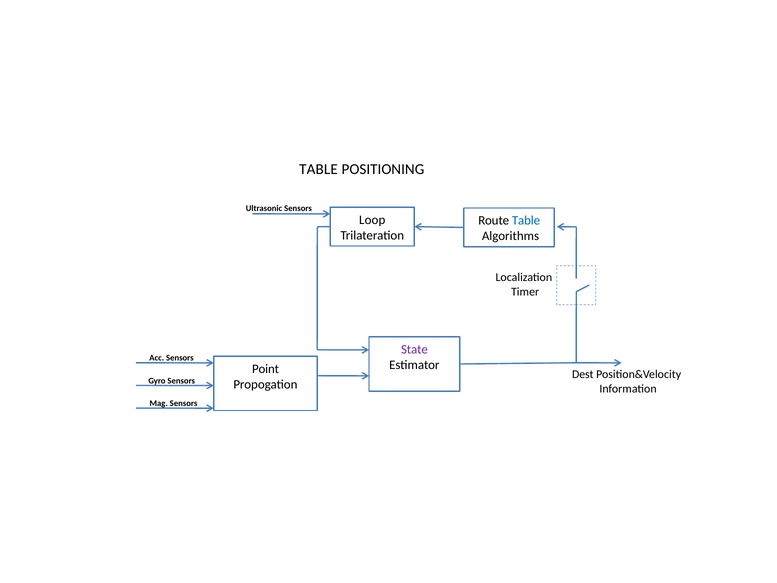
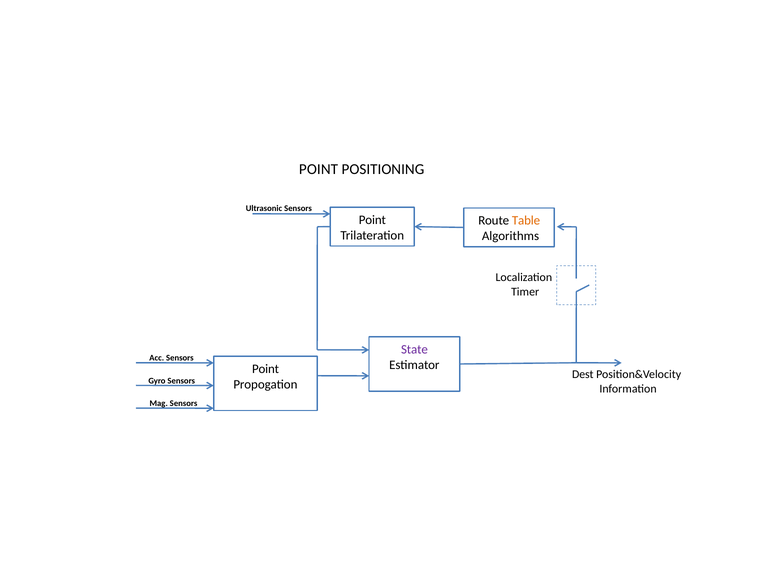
TABLE at (319, 169): TABLE -> POINT
Loop at (372, 220): Loop -> Point
Table at (526, 220) colour: blue -> orange
